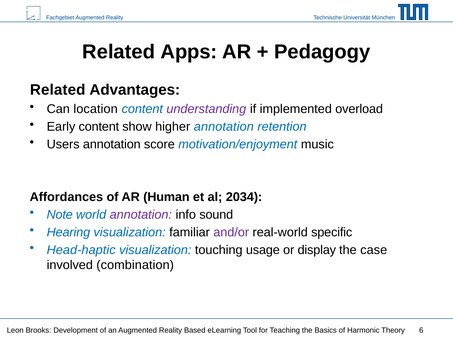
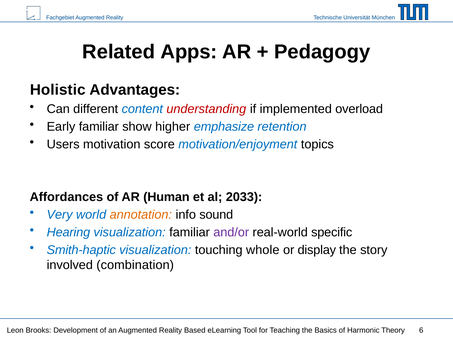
Related at (58, 90): Related -> Holistic
location: location -> different
understanding colour: purple -> red
Early content: content -> familiar
higher annotation: annotation -> emphasize
Users annotation: annotation -> motivation
music: music -> topics
2034: 2034 -> 2033
Note: Note -> Very
annotation at (141, 215) colour: purple -> orange
Head-haptic: Head-haptic -> Smith-haptic
usage: usage -> whole
case: case -> story
